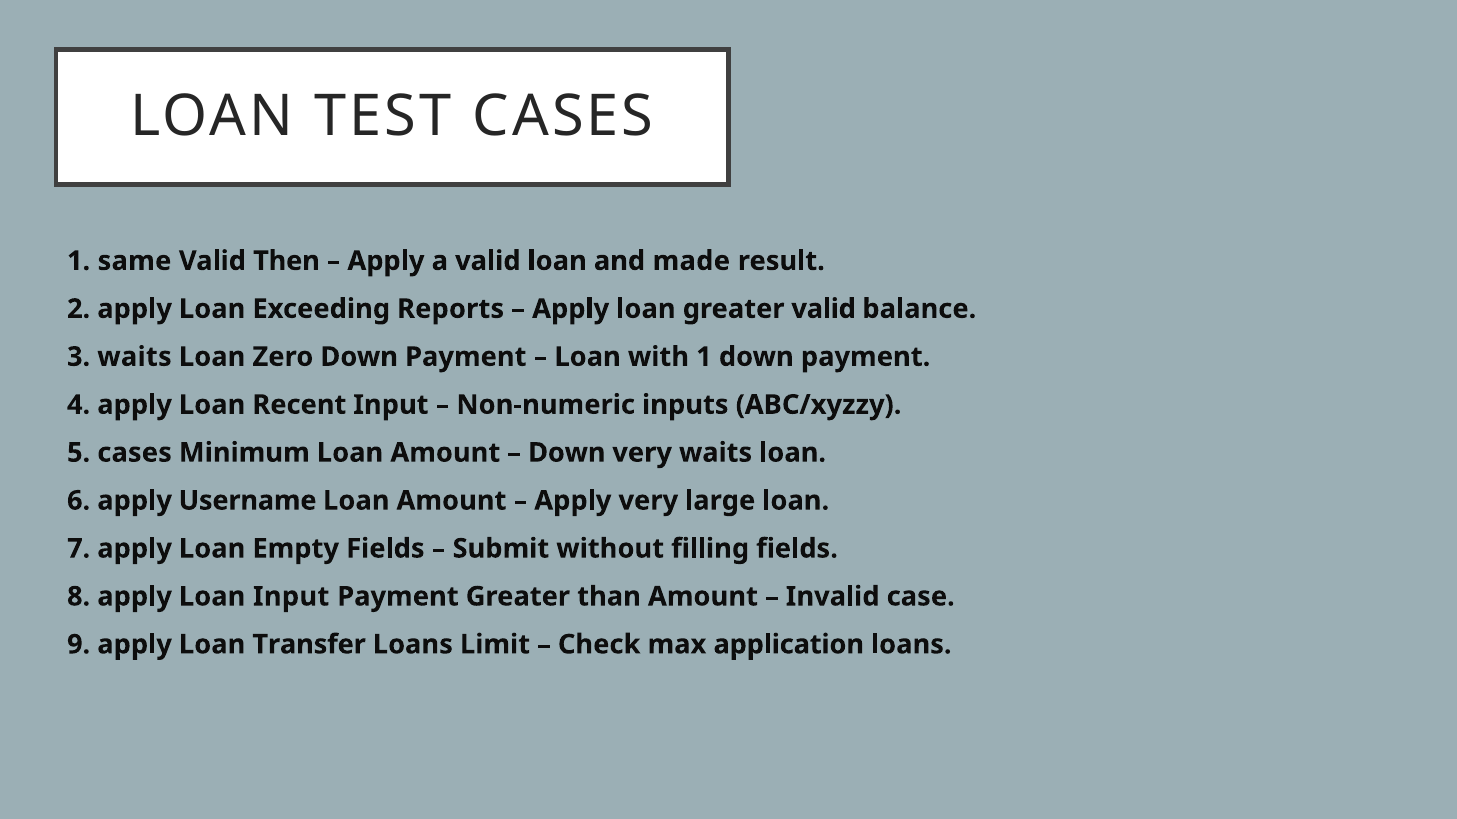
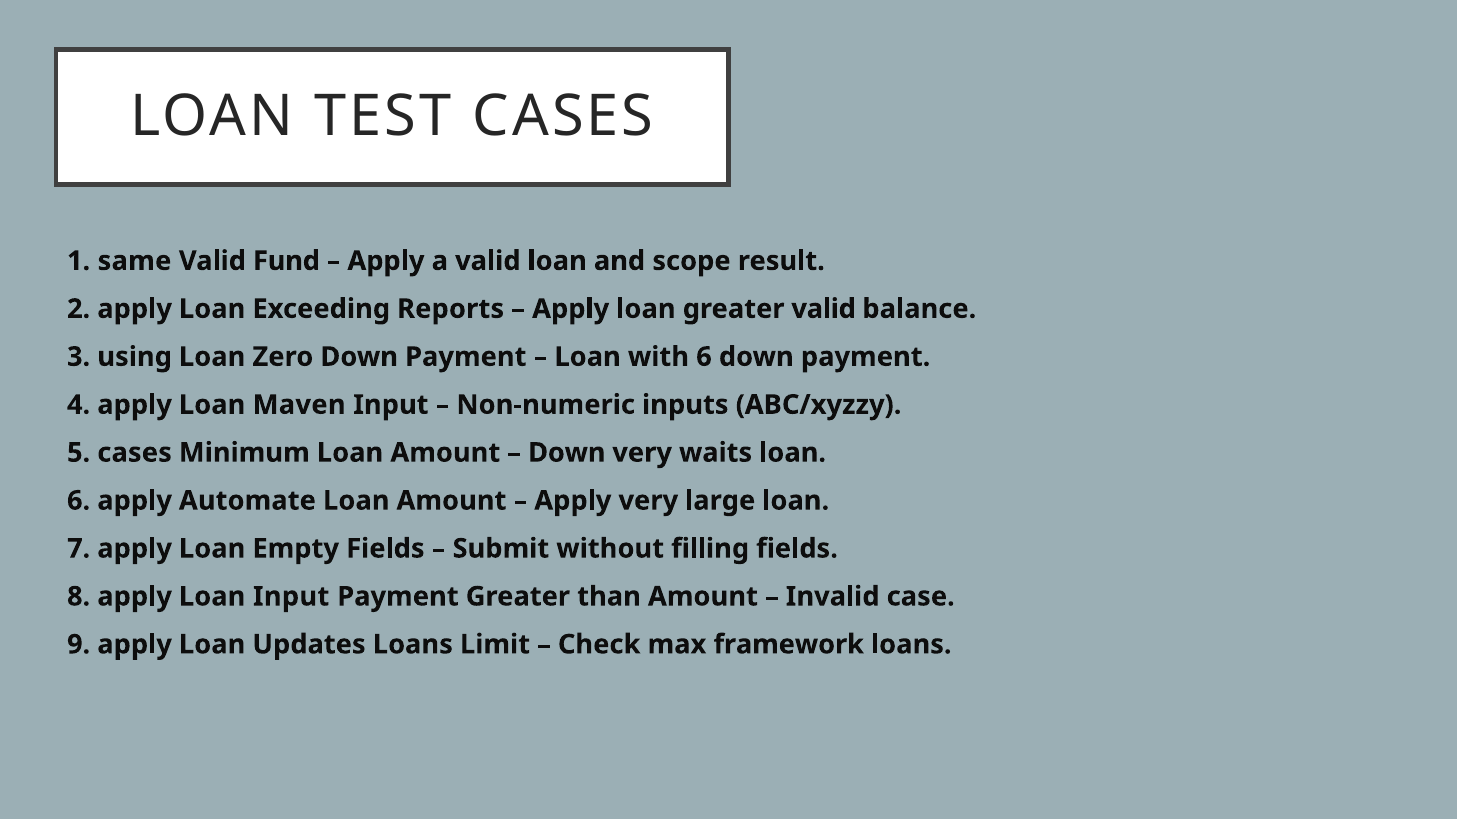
Then: Then -> Fund
made: made -> scope
3 waits: waits -> using
with 1: 1 -> 6
Recent: Recent -> Maven
Username: Username -> Automate
Transfer: Transfer -> Updates
application: application -> framework
